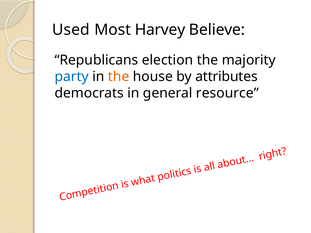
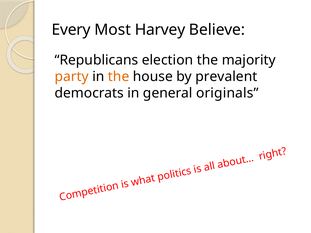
Used: Used -> Every
party colour: blue -> orange
attributes: attributes -> prevalent
resource: resource -> originals
